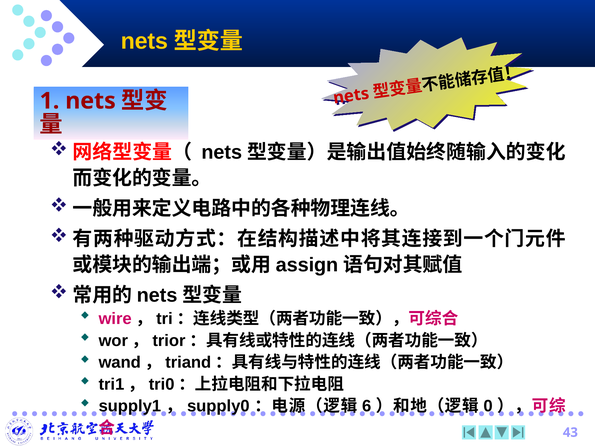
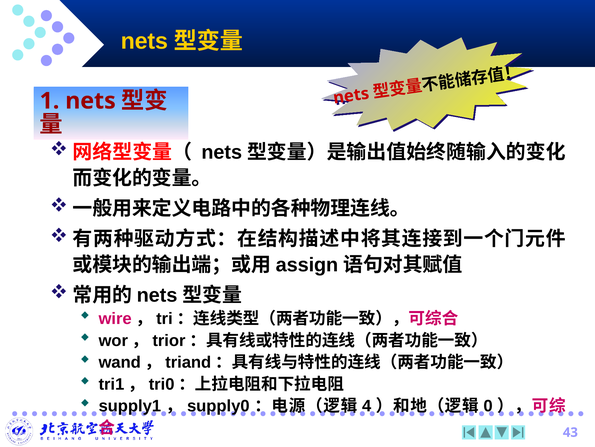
6: 6 -> 4
